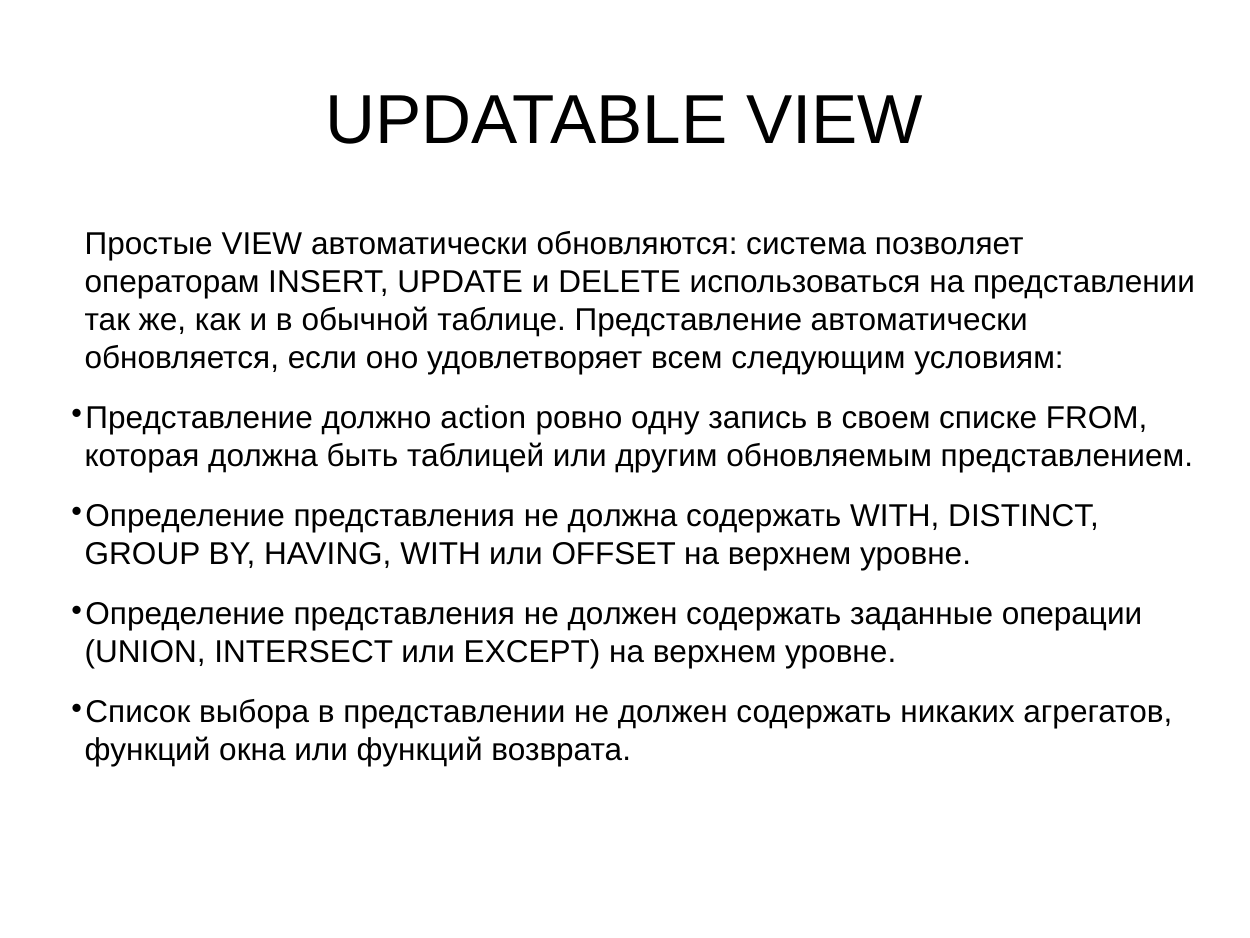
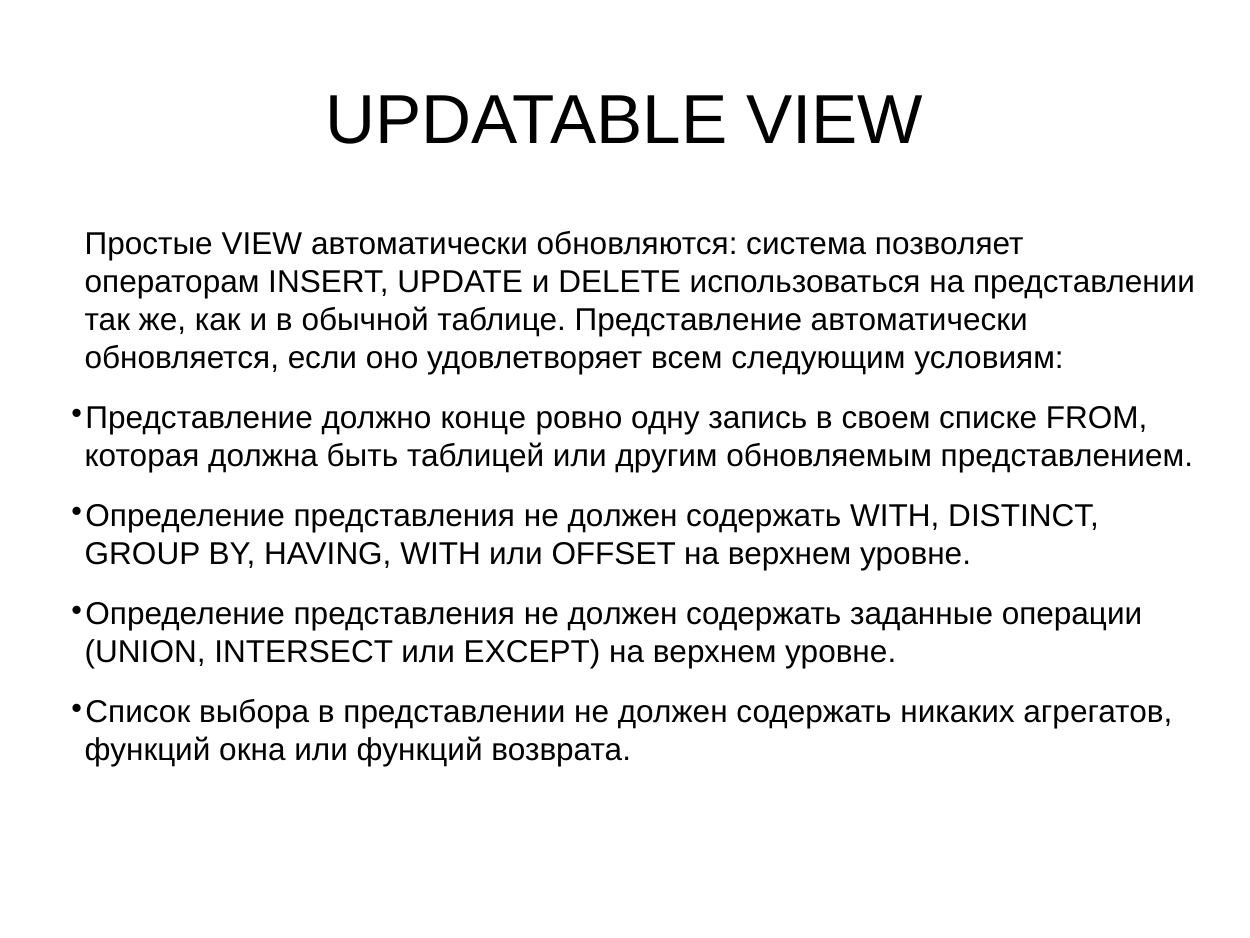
action: action -> конце
должна at (622, 516): должна -> должен
